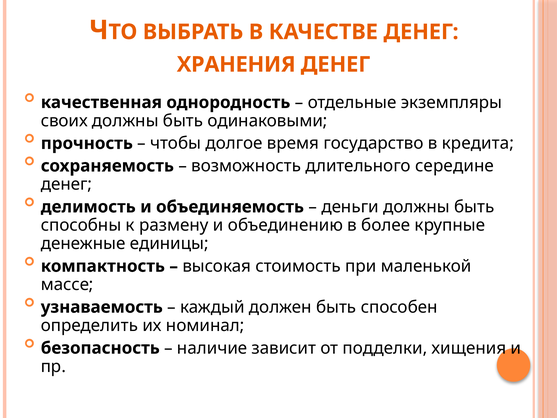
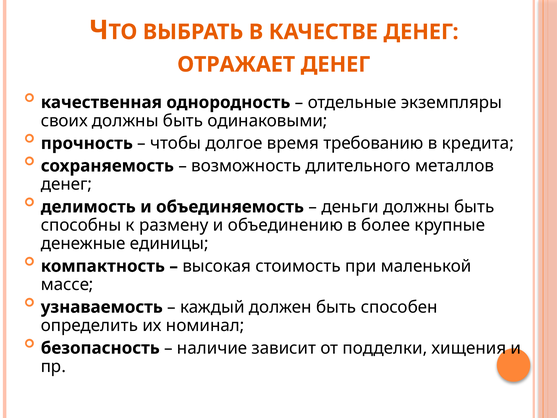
ХРАНЕНИЯ: ХРАНЕНИЯ -> ОТРАЖАЕТ
государство: государство -> требованию
середине: середине -> металлов
